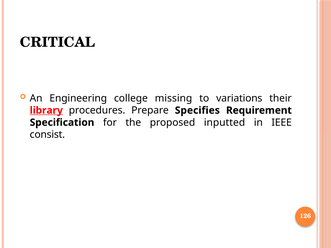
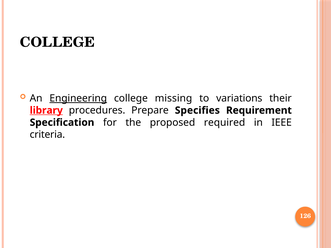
CRITICAL at (57, 42): CRITICAL -> COLLEGE
Engineering underline: none -> present
inputted: inputted -> required
consist: consist -> criteria
